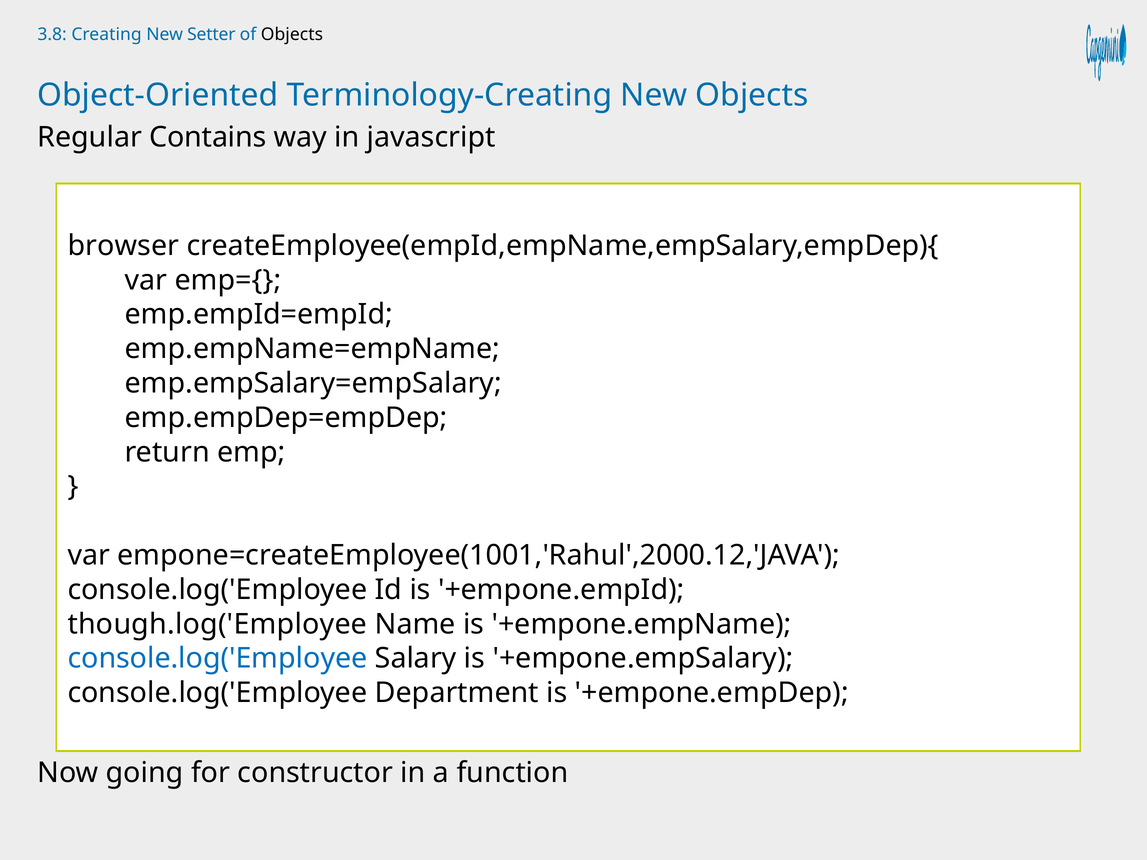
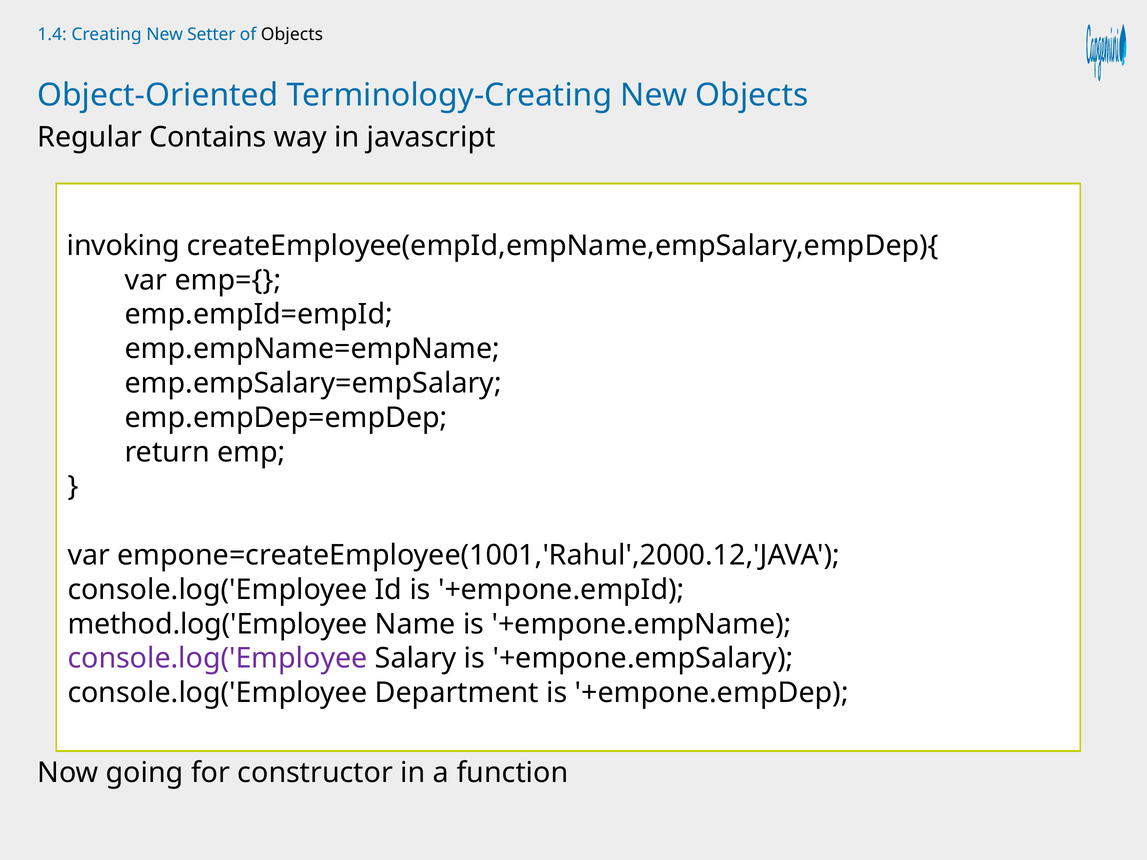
3.8: 3.8 -> 1.4
browser: browser -> invoking
though.log('Employee: though.log('Employee -> method.log('Employee
console.log('Employee at (217, 659) colour: blue -> purple
